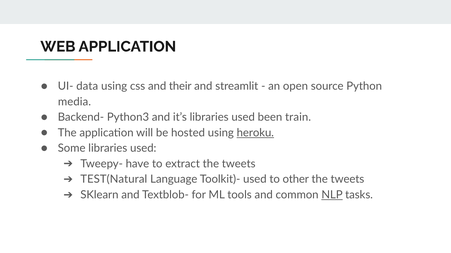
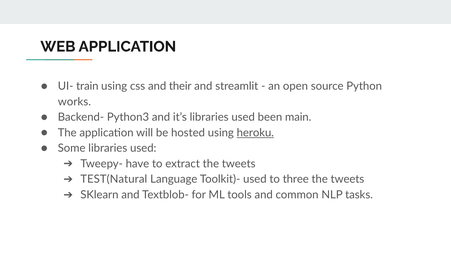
data: data -> train
media: media -> works
train: train -> main
other: other -> three
NLP underline: present -> none
